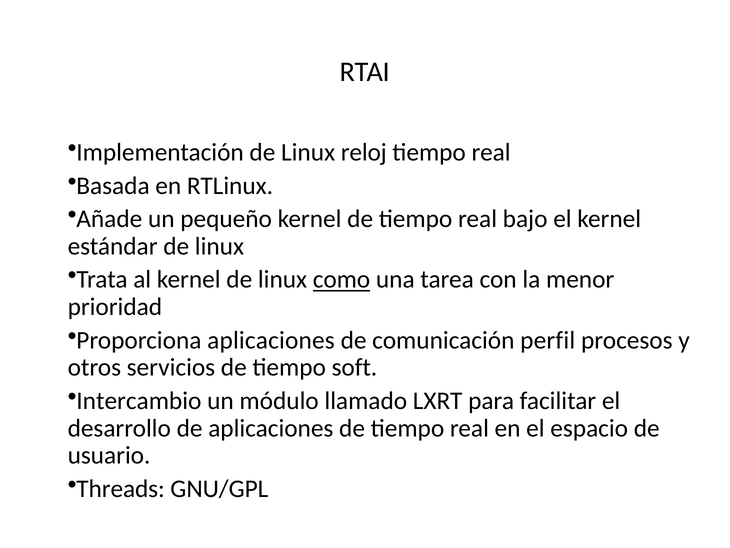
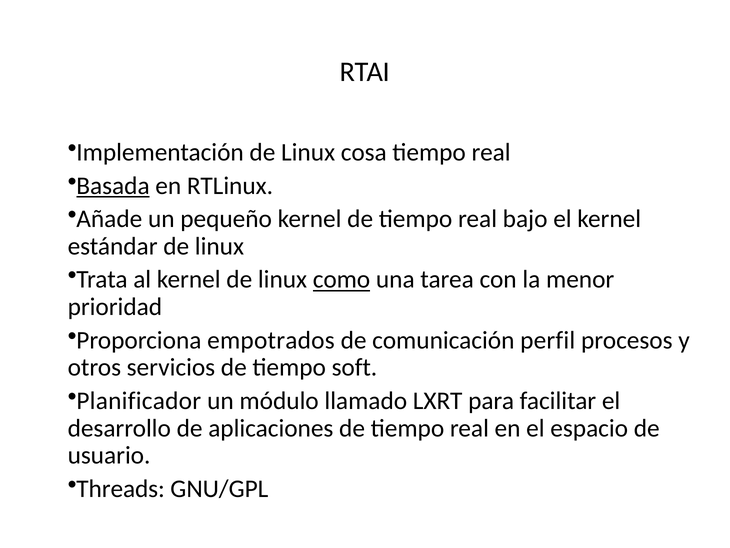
reloj: reloj -> cosa
Basada underline: none -> present
Proporciona aplicaciones: aplicaciones -> empotrados
Intercambio: Intercambio -> Planificador
